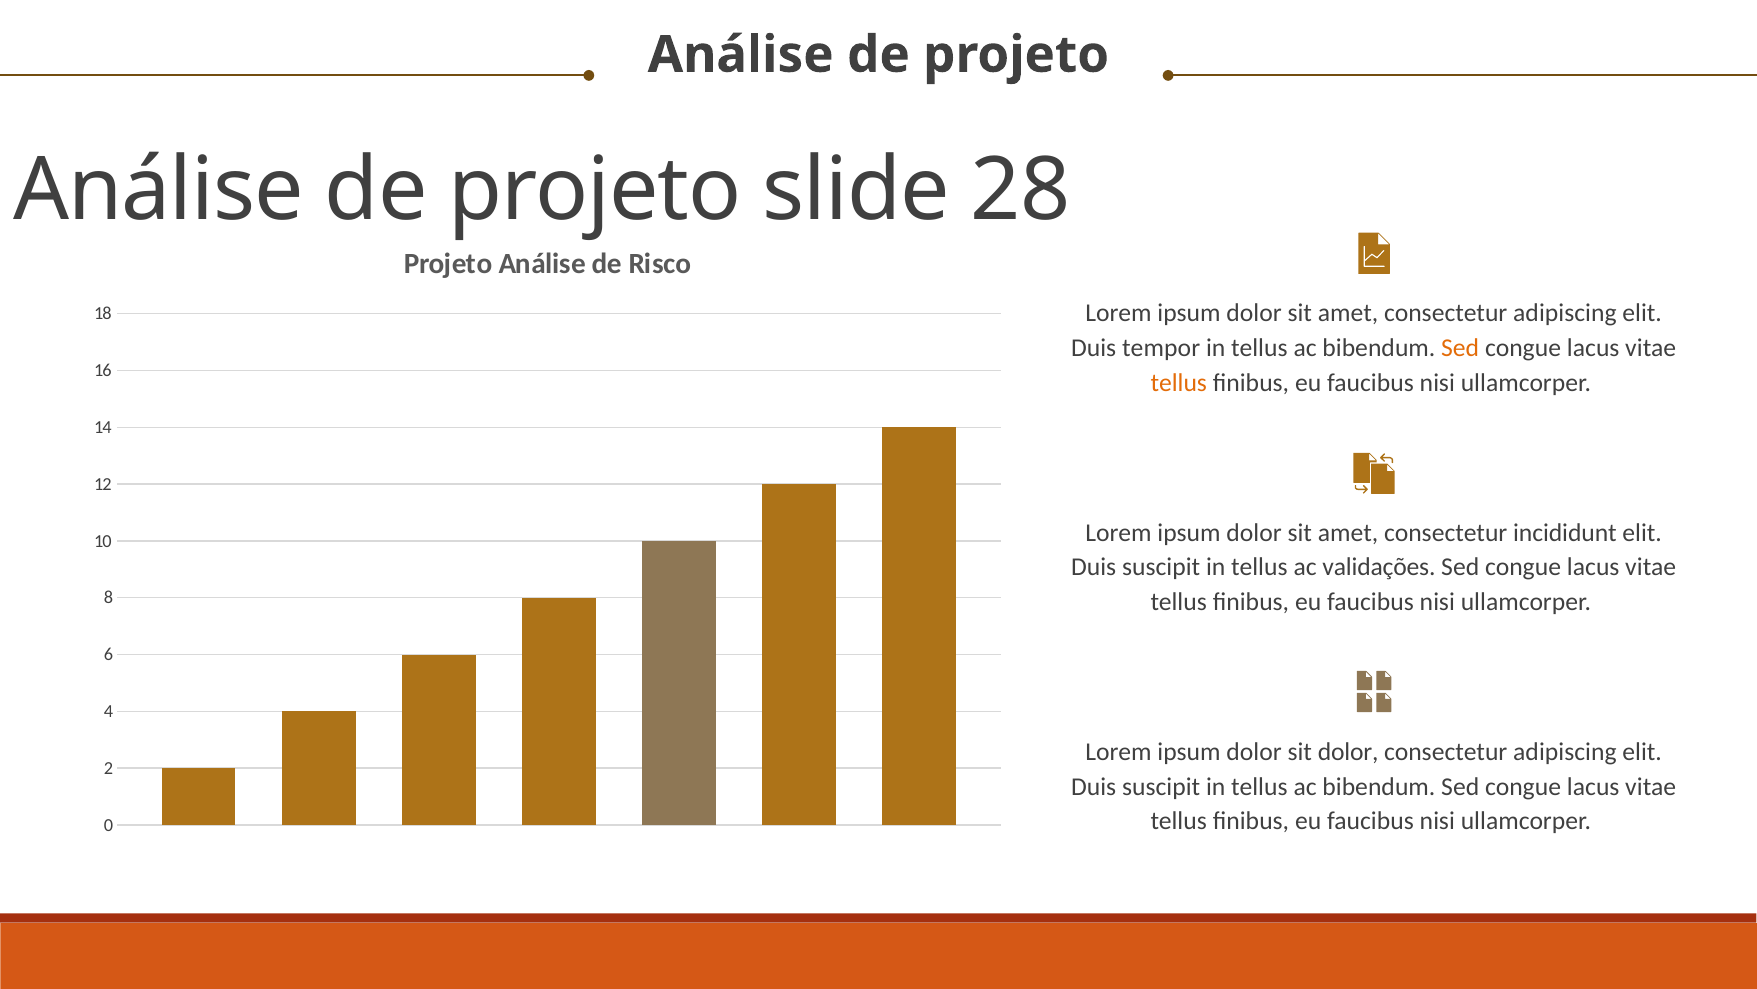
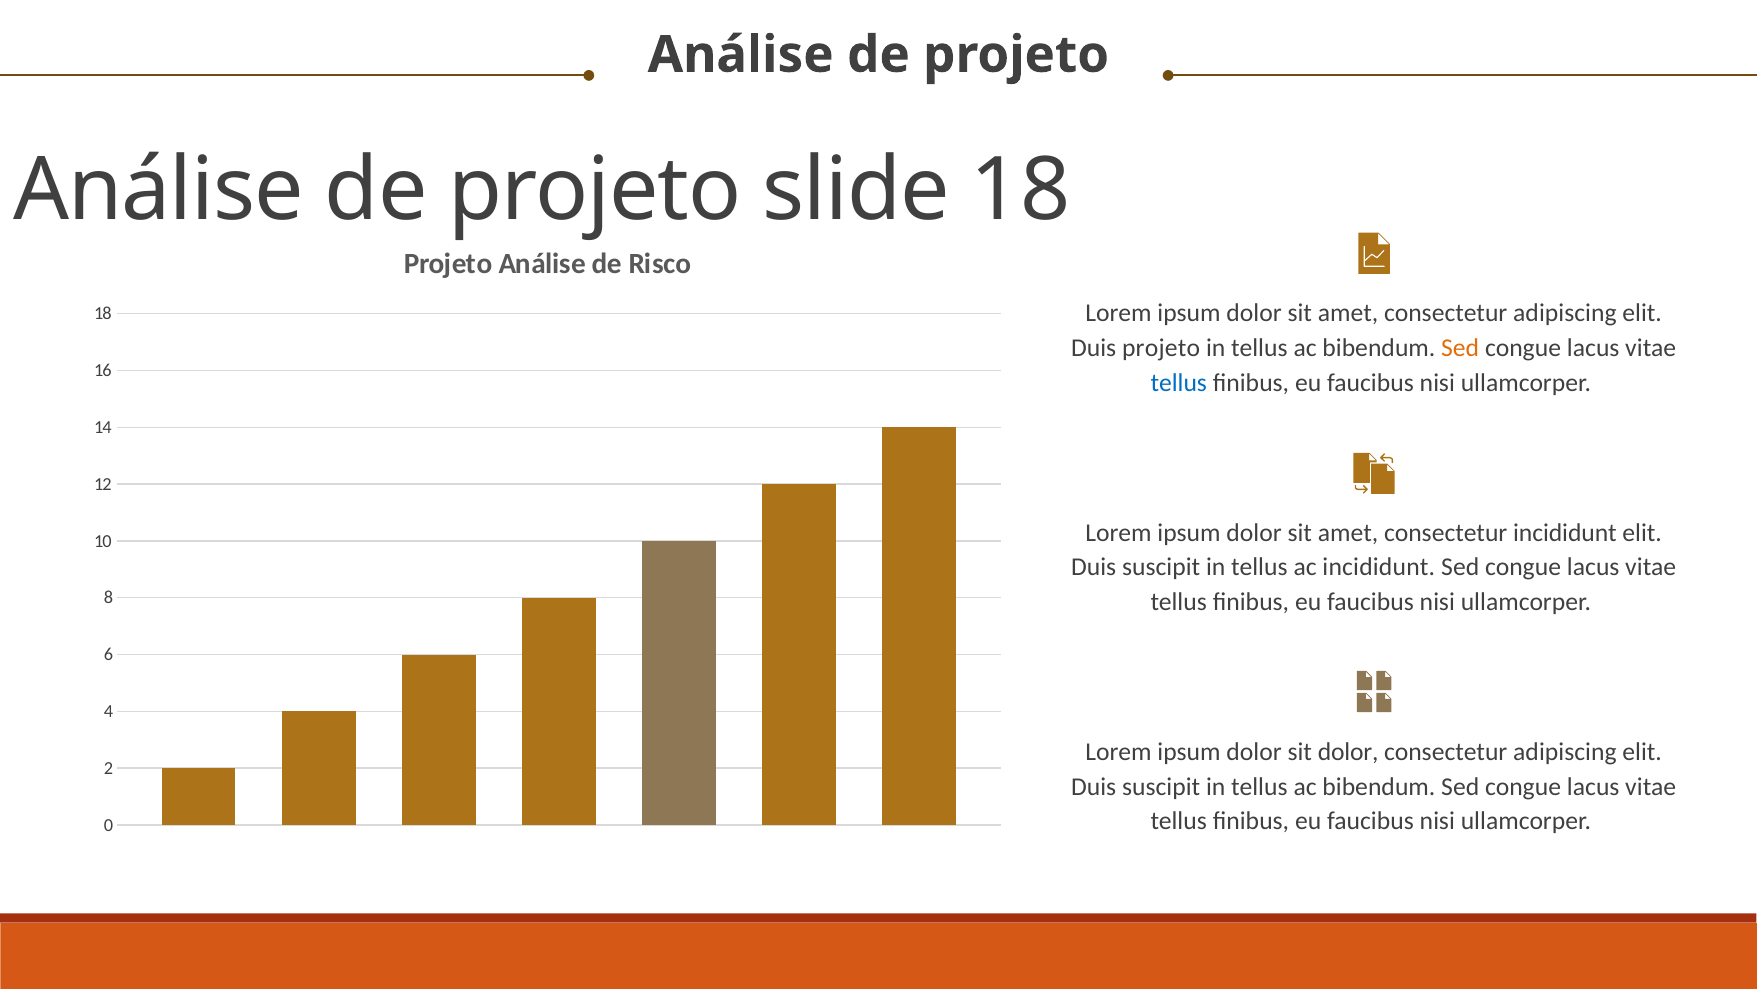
slide 28: 28 -> 18
Duis tempor: tempor -> projeto
tellus at (1179, 383) colour: orange -> blue
ac validações: validações -> incididunt
